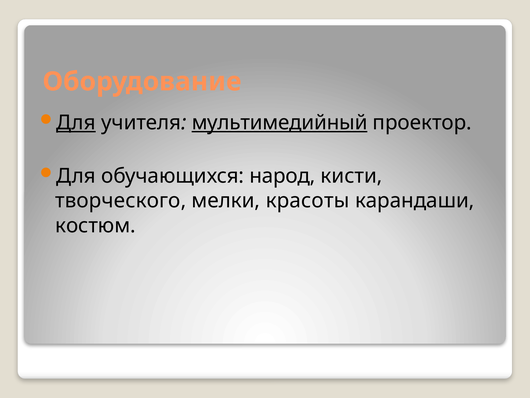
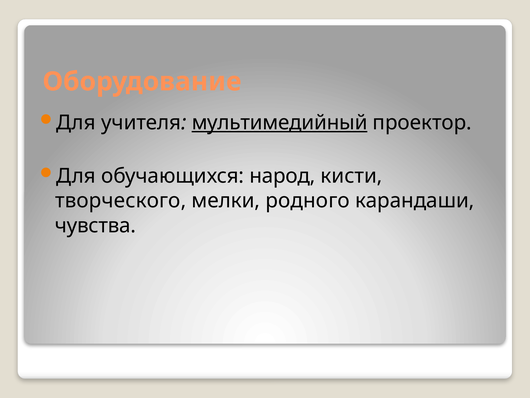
Для at (76, 123) underline: present -> none
красоты: красоты -> родного
костюм: костюм -> чувства
